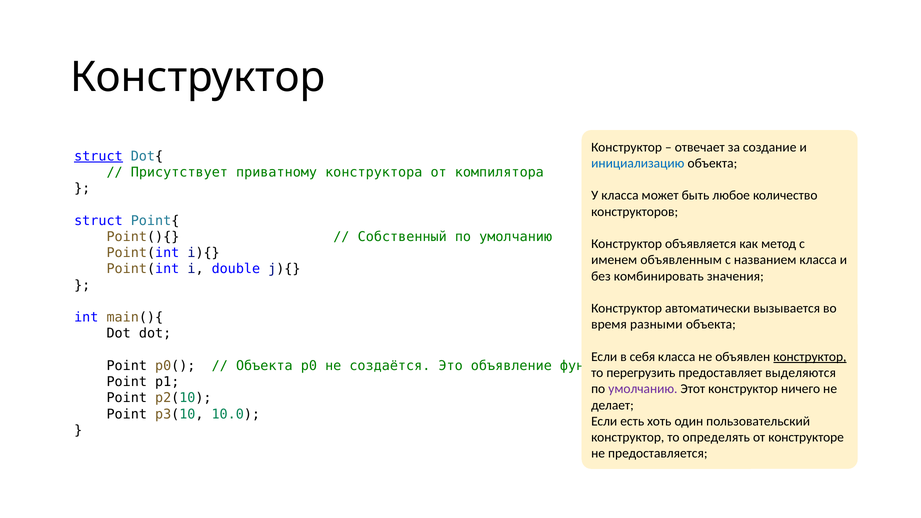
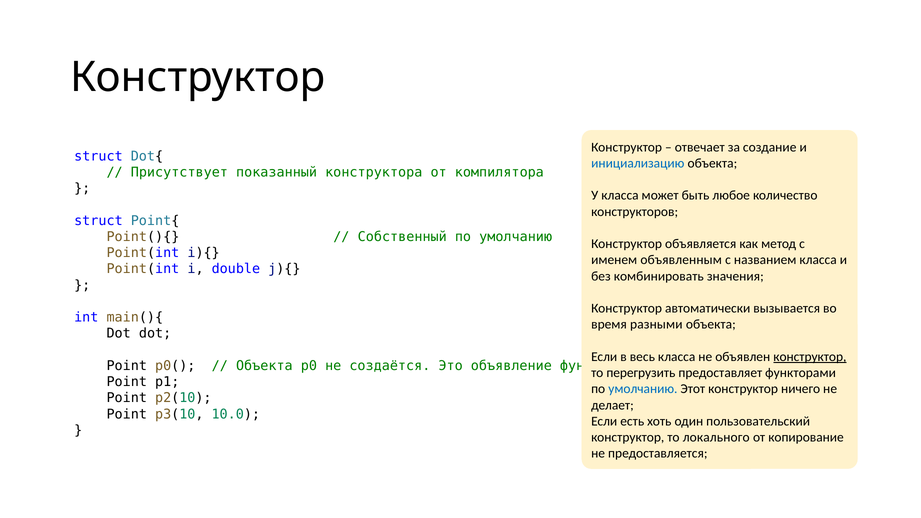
struct at (98, 156) underline: present -> none
приватному: приватному -> показанный
себя: себя -> весь
выделяются: выделяются -> функторами
умолчанию at (643, 389) colour: purple -> blue
определять: определять -> локального
конструкторе: конструкторе -> копирование
